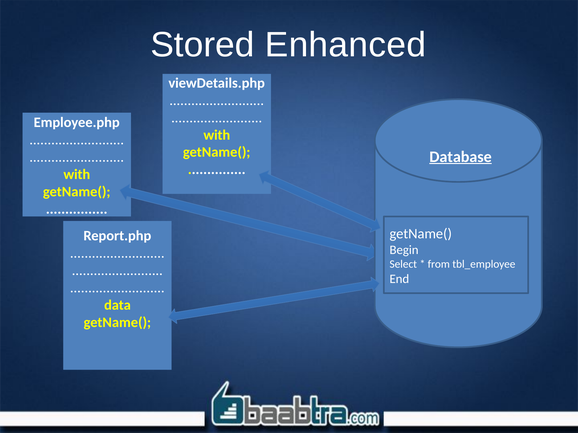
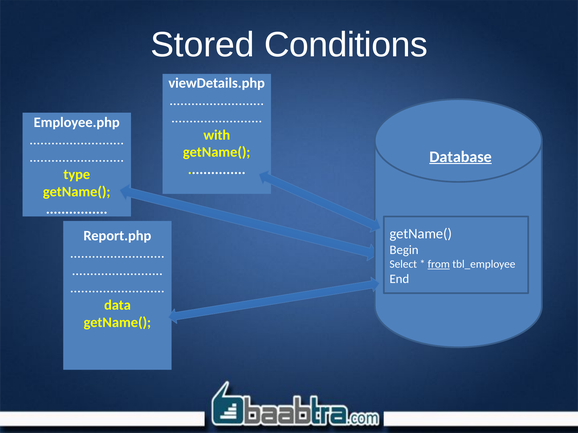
Enhanced: Enhanced -> Conditions
with at (77, 174): with -> type
from underline: none -> present
